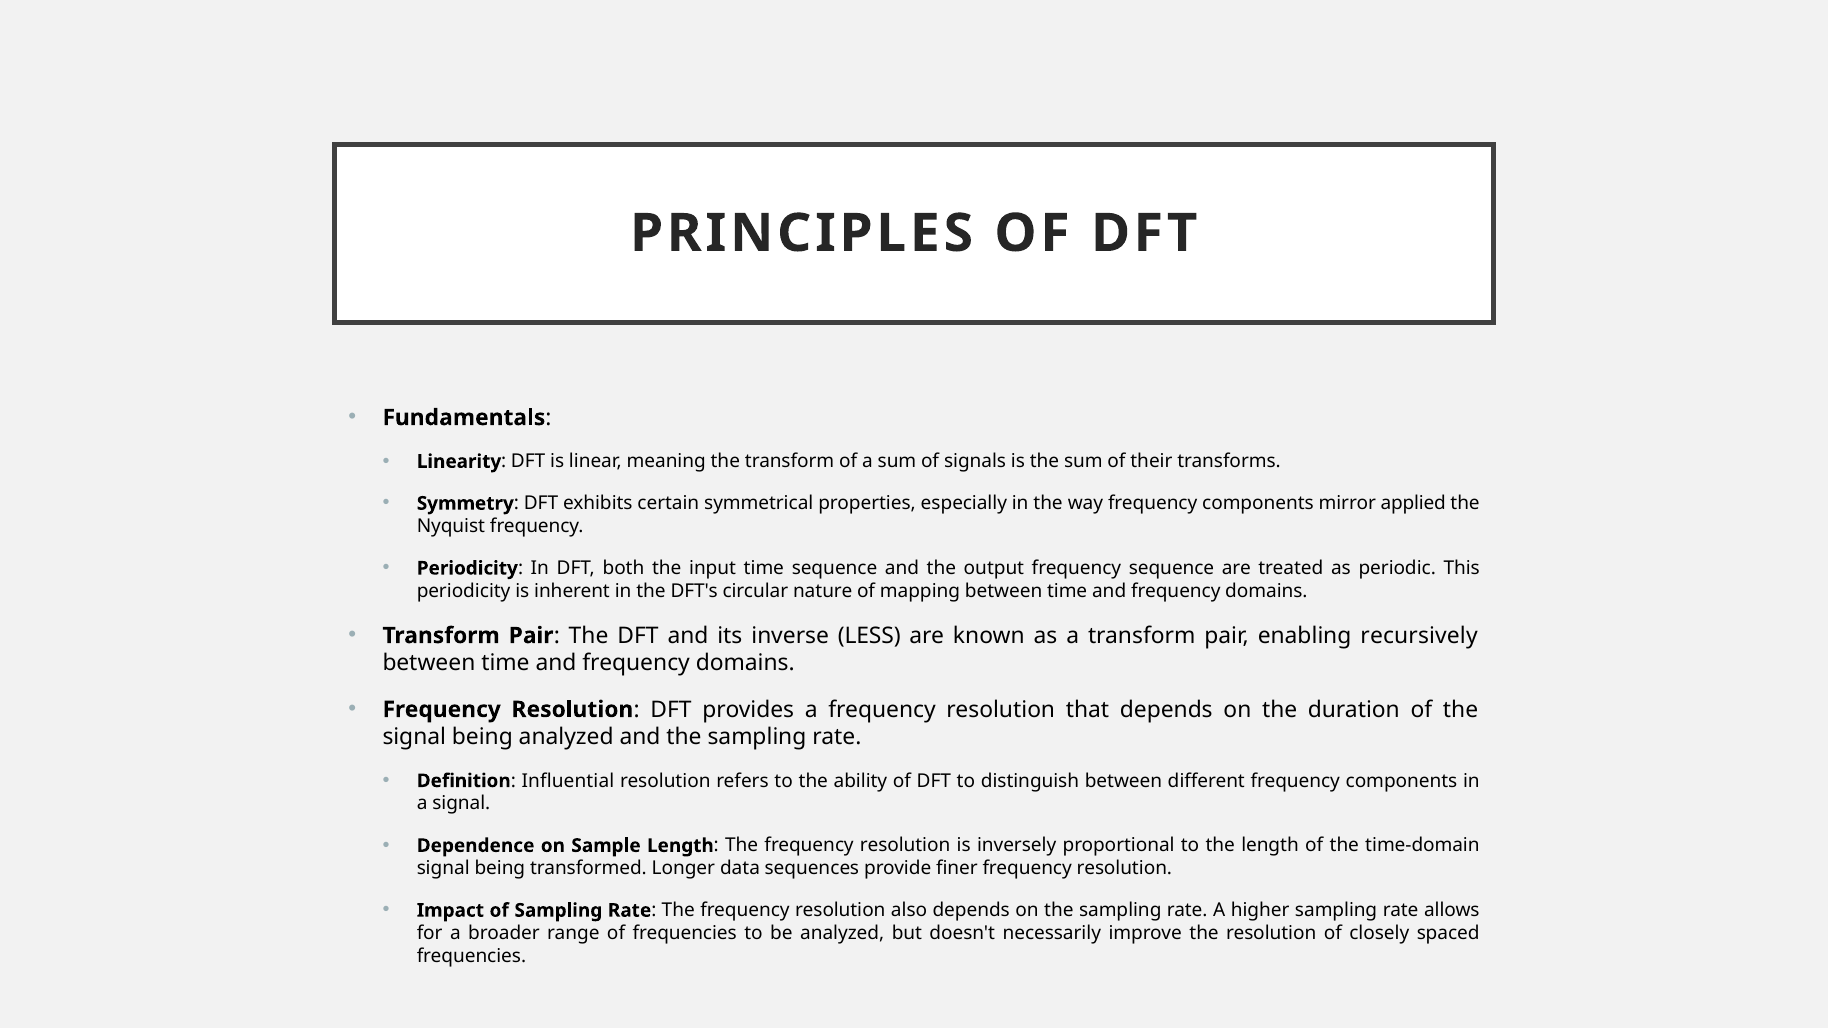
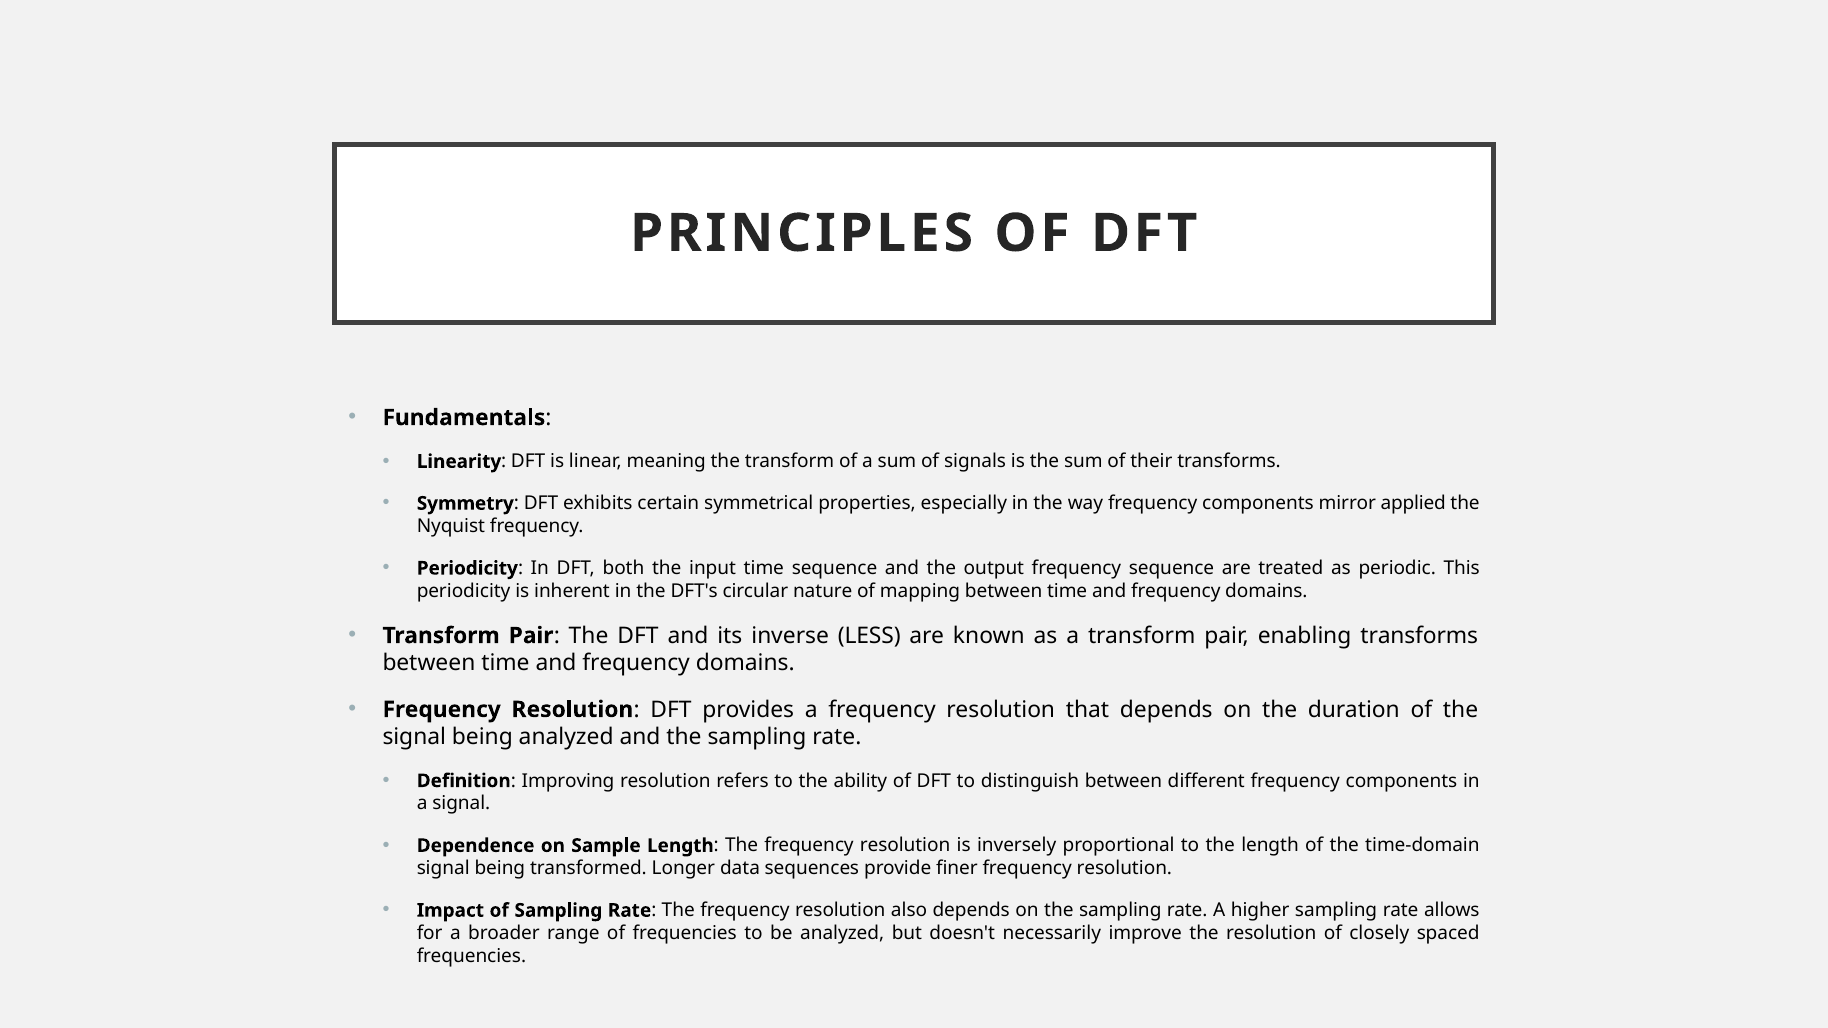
enabling recursively: recursively -> transforms
Influential: Influential -> Improving
